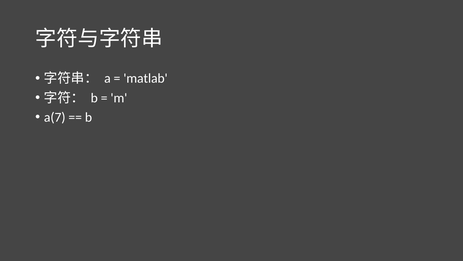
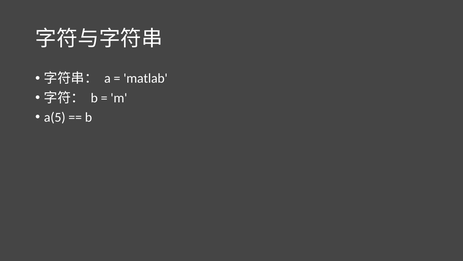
a(7: a(7 -> a(5
